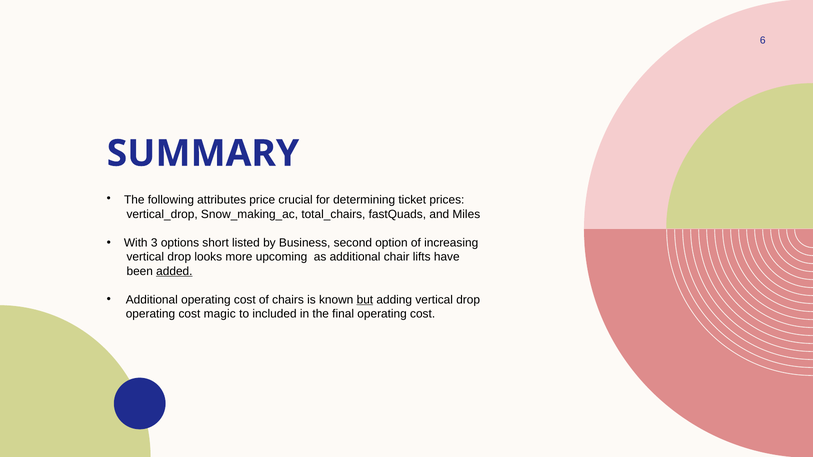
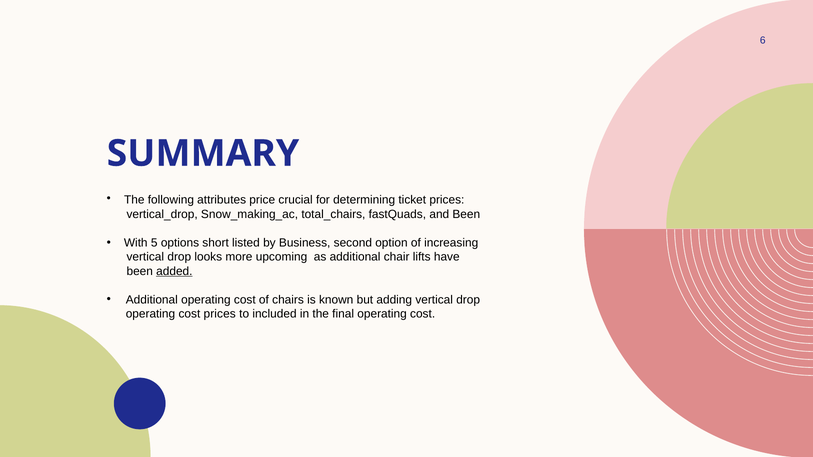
and Miles: Miles -> Been
3: 3 -> 5
but underline: present -> none
cost magic: magic -> prices
